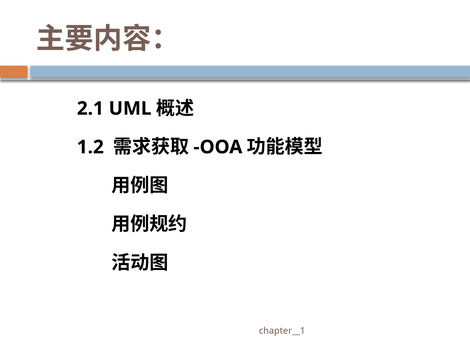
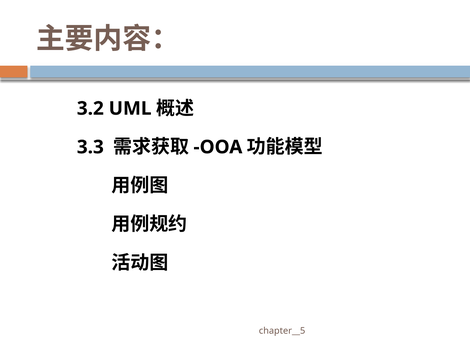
2.1: 2.1 -> 3.2
1.2: 1.2 -> 3.3
chapter__1: chapter__1 -> chapter__5
